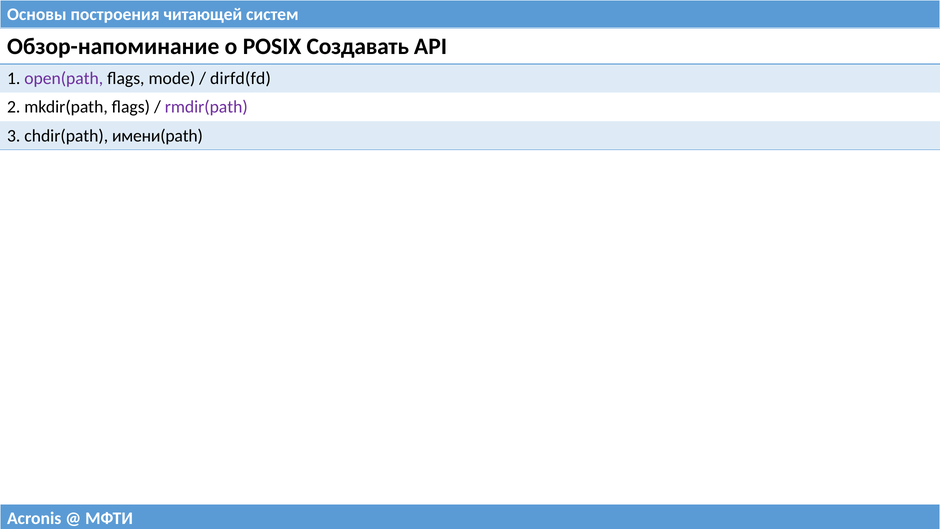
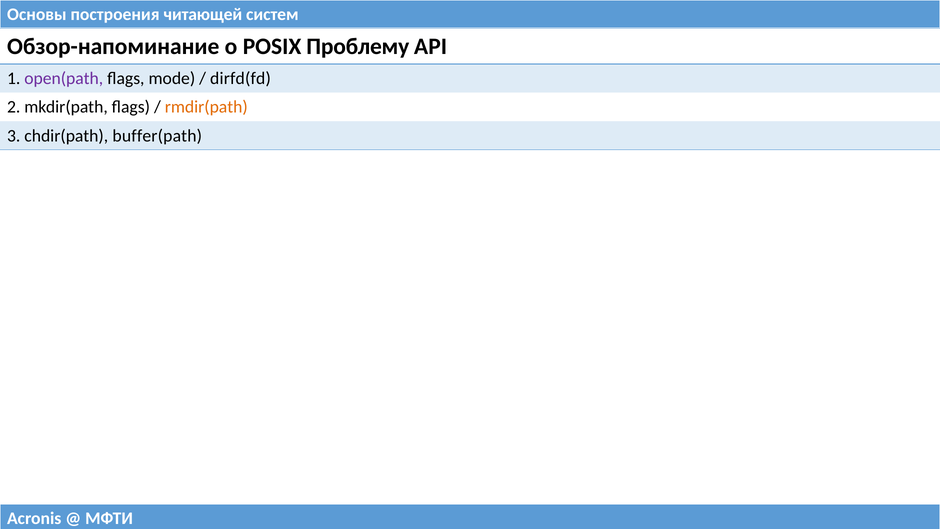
Создавать: Создавать -> Проблему
rmdir(path colour: purple -> orange
имени(path: имени(path -> buffer(path
